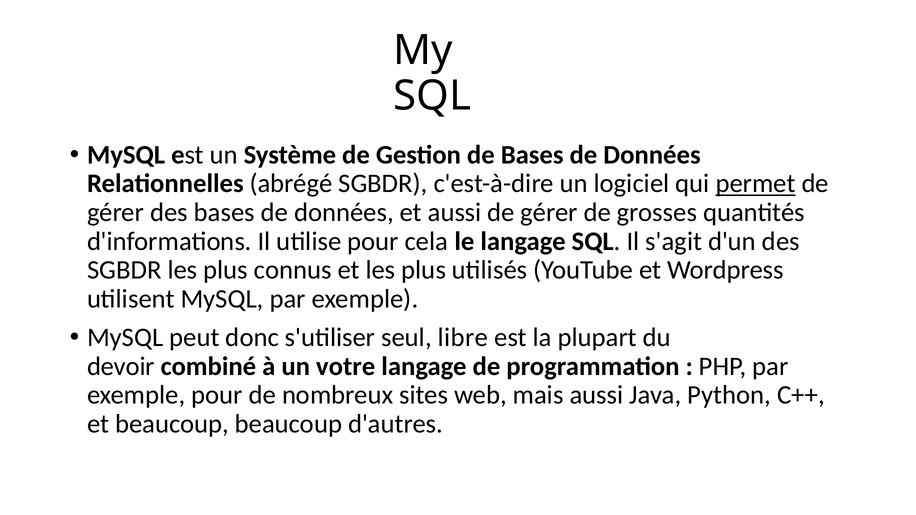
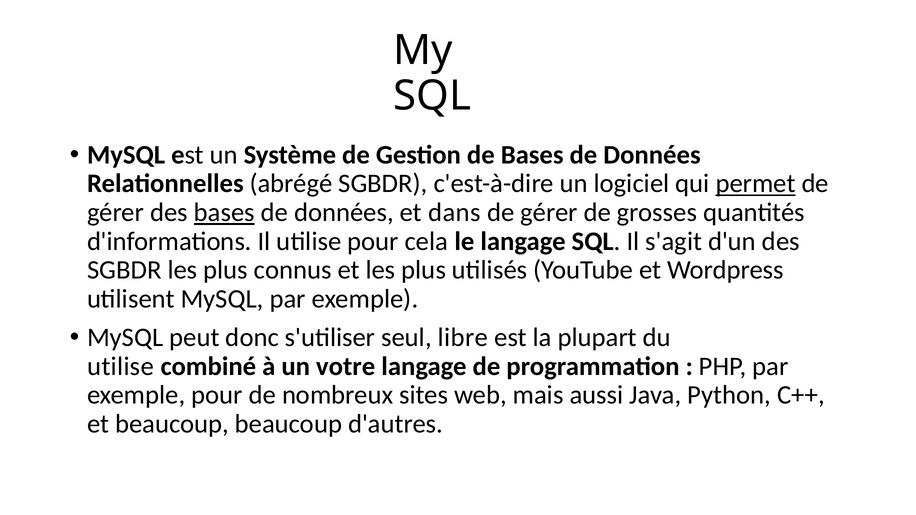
bases at (224, 213) underline: none -> present
et aussi: aussi -> dans
devoir at (121, 366): devoir -> utilise
